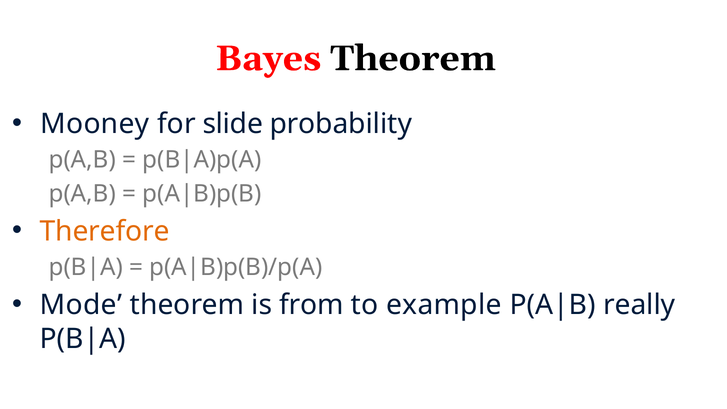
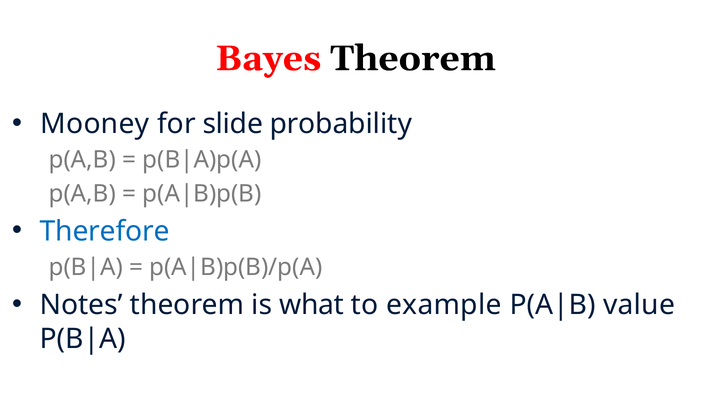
Therefore colour: orange -> blue
Mode: Mode -> Notes
from: from -> what
really: really -> value
